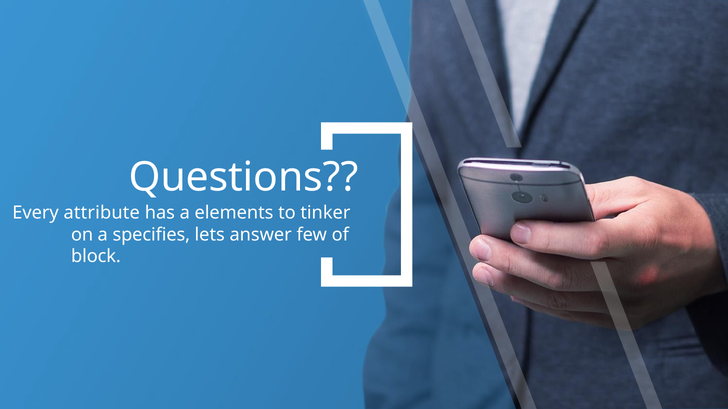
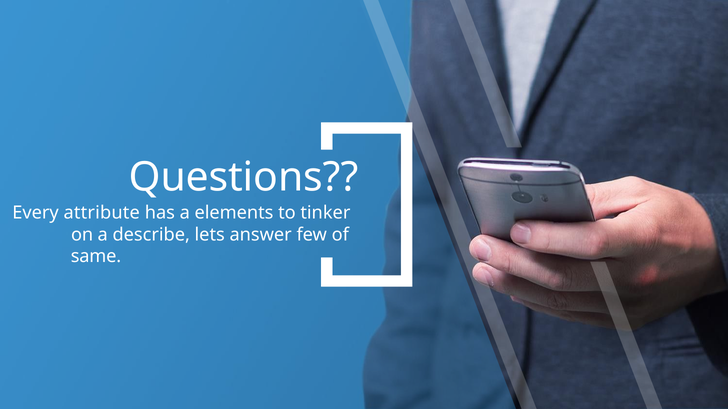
specifies: specifies -> describe
block: block -> same
